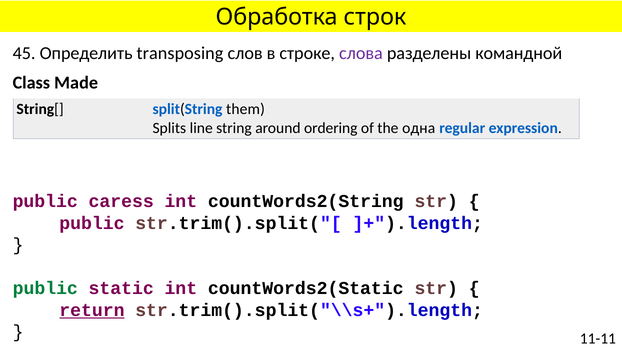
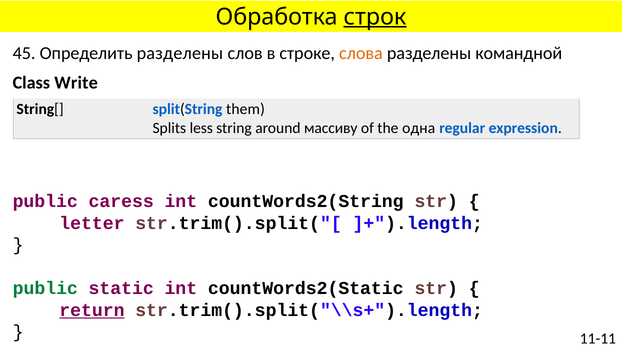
строк underline: none -> present
Определить transposing: transposing -> разделены
слова colour: purple -> orange
Made: Made -> Write
line: line -> less
ordering: ordering -> массиву
public at (92, 223): public -> letter
